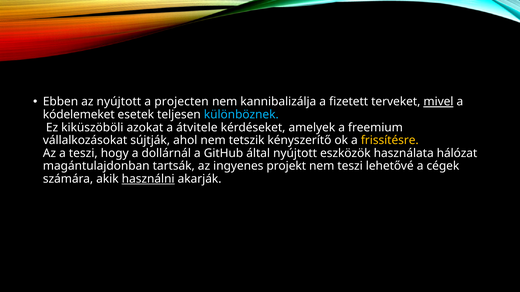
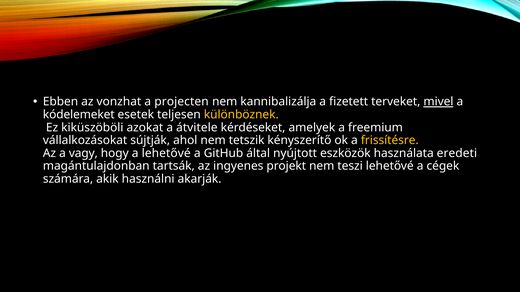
az nyújtott: nyújtott -> vonzhat
különböznek colour: light blue -> yellow
a teszi: teszi -> vagy
a dollárnál: dollárnál -> lehetővé
hálózat: hálózat -> eredeti
használni underline: present -> none
